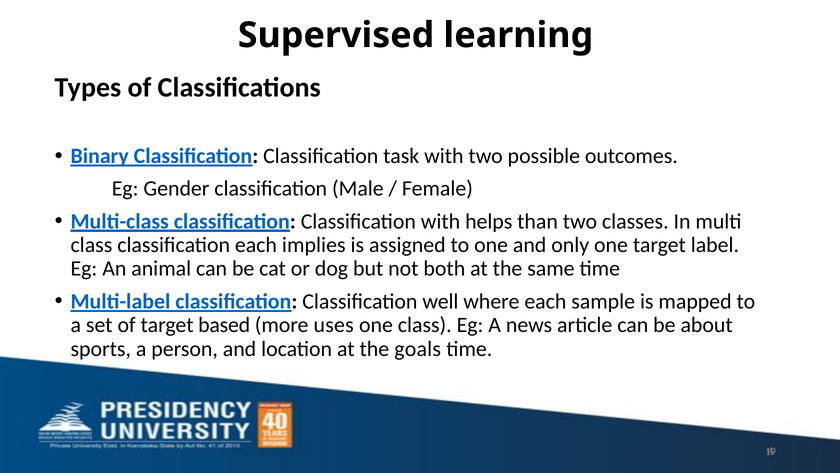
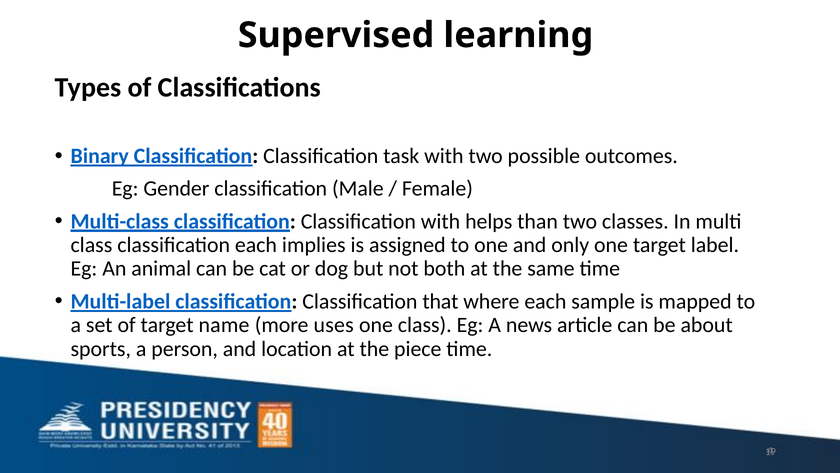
well: well -> that
based: based -> name
goals: goals -> piece
